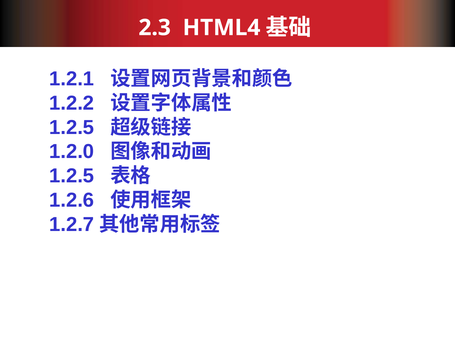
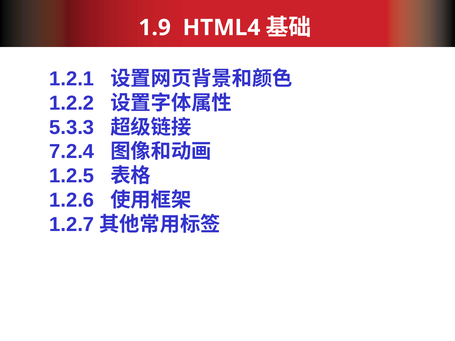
2.3: 2.3 -> 1.9
1.2.5 at (72, 127): 1.2.5 -> 5.3.3
1.2.0: 1.2.0 -> 7.2.4
